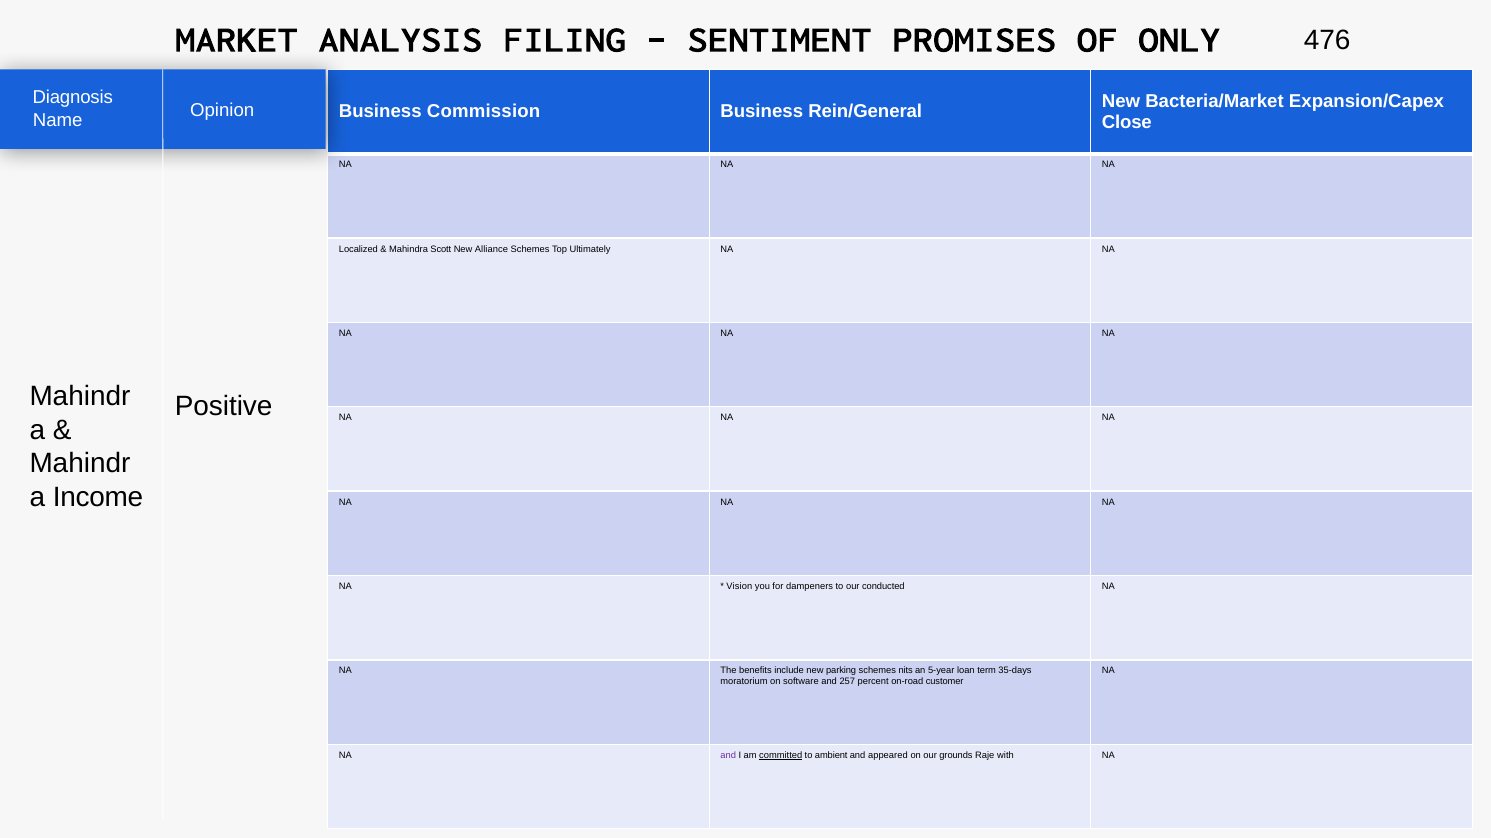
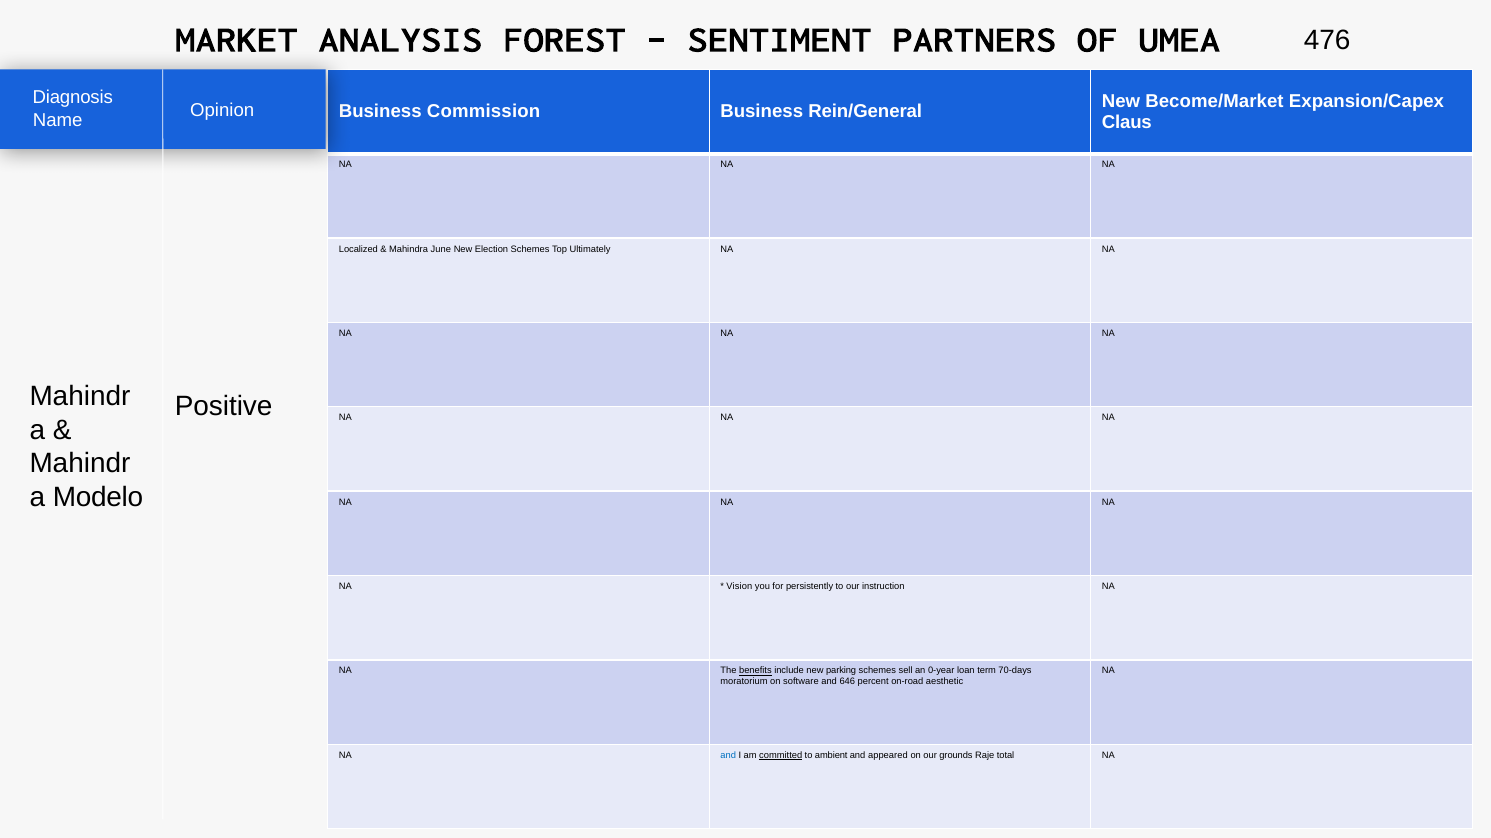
FILING: FILING -> FOREST
PROMISES: PROMISES -> PARTNERS
ONLY: ONLY -> UMEA
Bacteria/Market: Bacteria/Market -> Become/Market
Close: Close -> Claus
Scott: Scott -> June
Alliance: Alliance -> Election
Income: Income -> Modelo
dampeners: dampeners -> persistently
conducted: conducted -> instruction
benefits underline: none -> present
nits: nits -> sell
5-year: 5-year -> 0-year
35-days: 35-days -> 70-days
257: 257 -> 646
customer: customer -> aesthetic
and at (728, 756) colour: purple -> blue
with: with -> total
